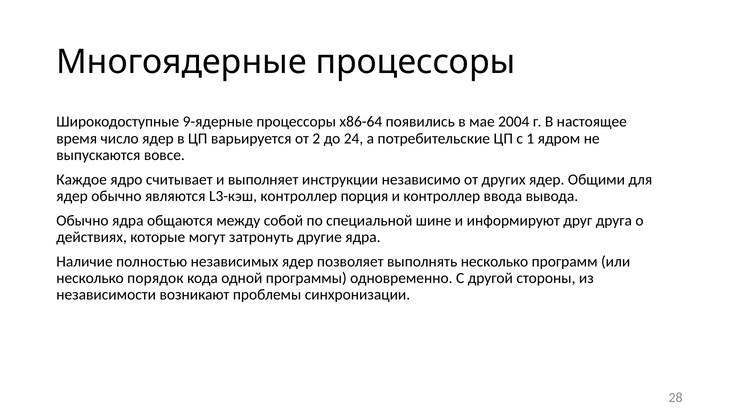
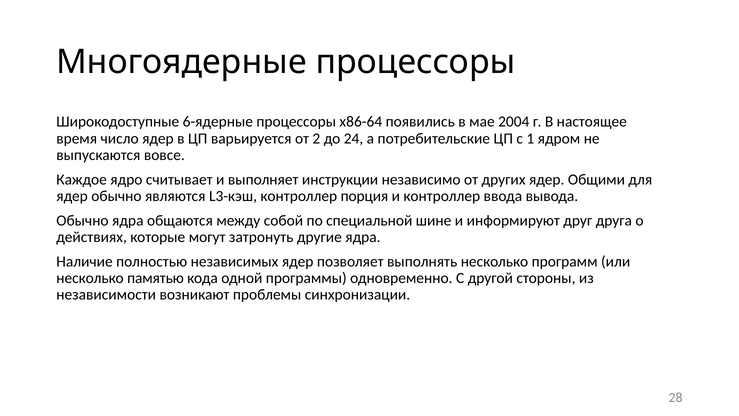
9-ядерные: 9-ядерные -> 6-ядерные
порядок: порядок -> памятью
